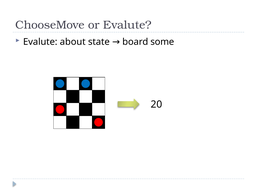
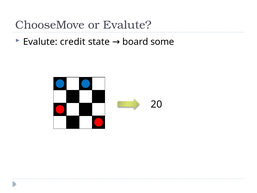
about: about -> credit
